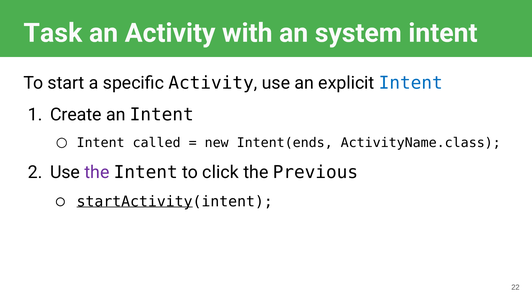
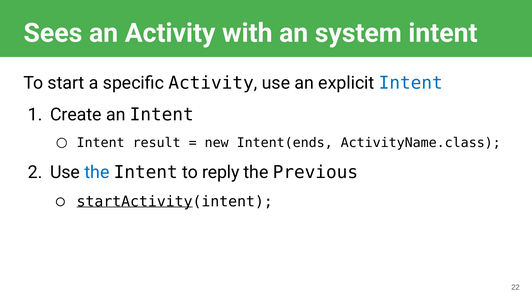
Task: Task -> Sees
called: called -> result
the at (97, 172) colour: purple -> blue
click: click -> reply
